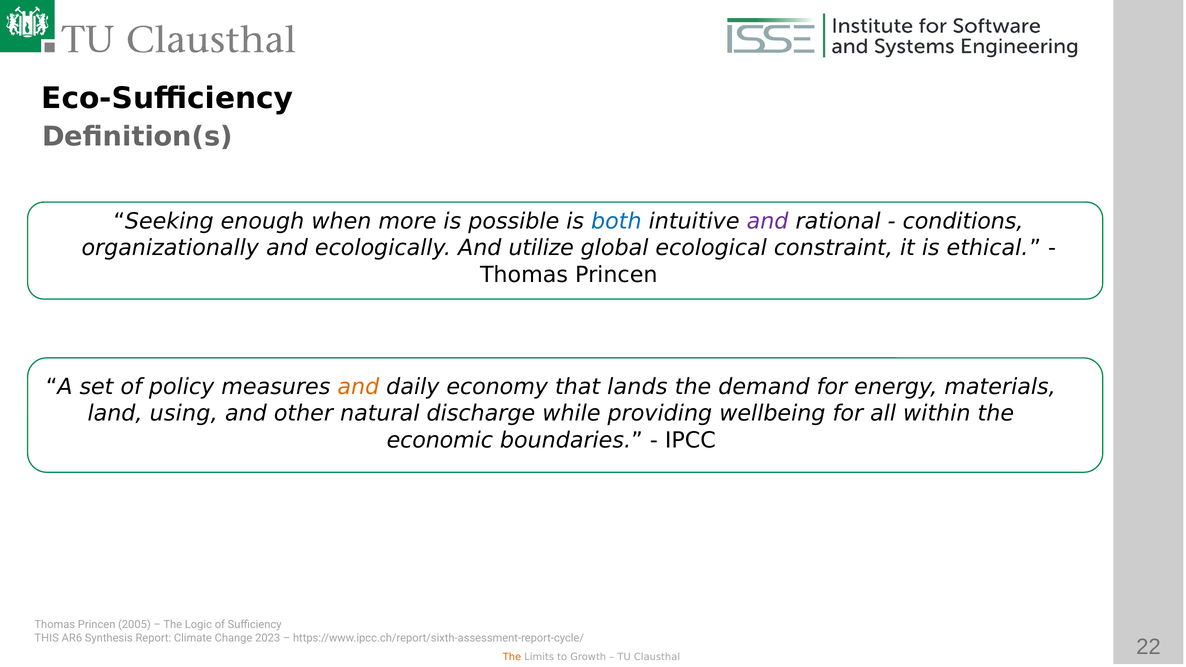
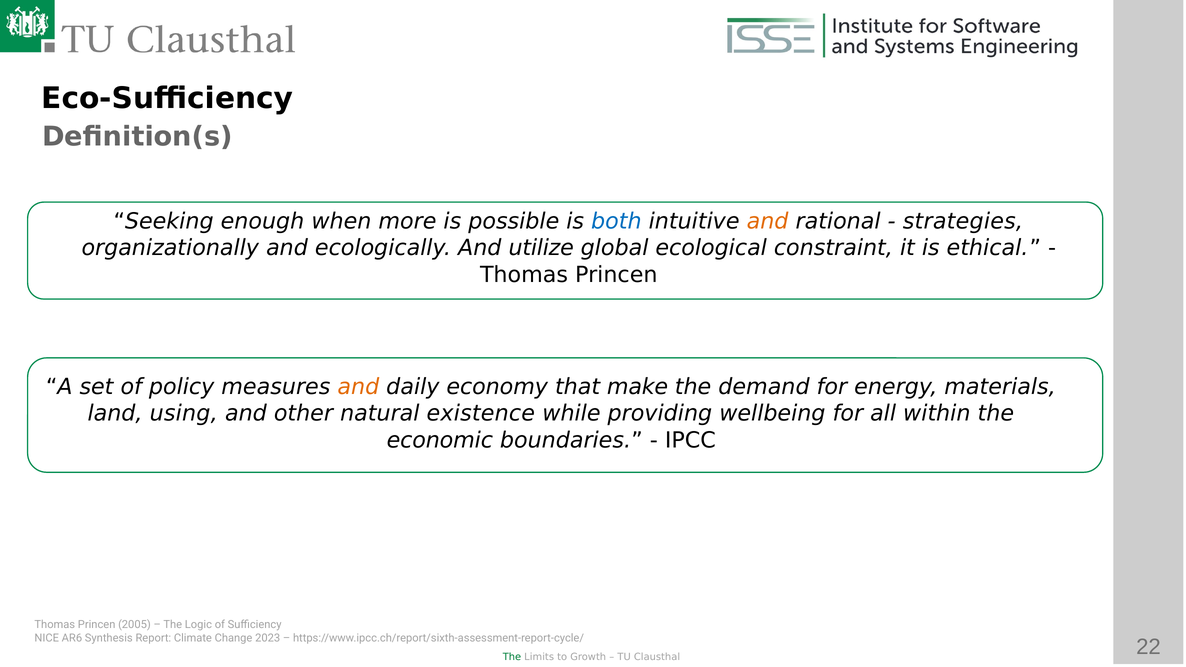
and at (768, 221) colour: purple -> orange
conditions: conditions -> strategies
lands: lands -> make
discharge: discharge -> existence
THIS: THIS -> NICE
The at (512, 657) colour: orange -> green
